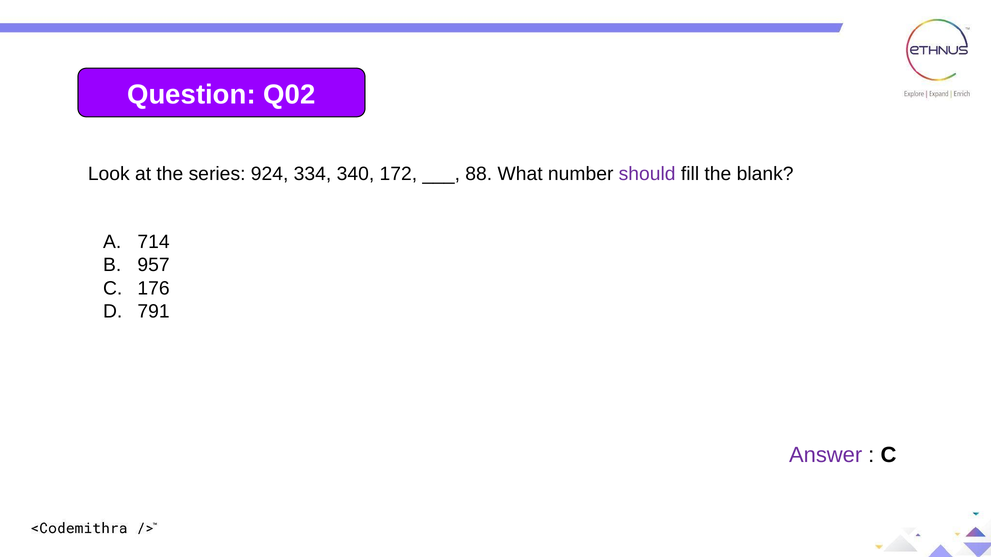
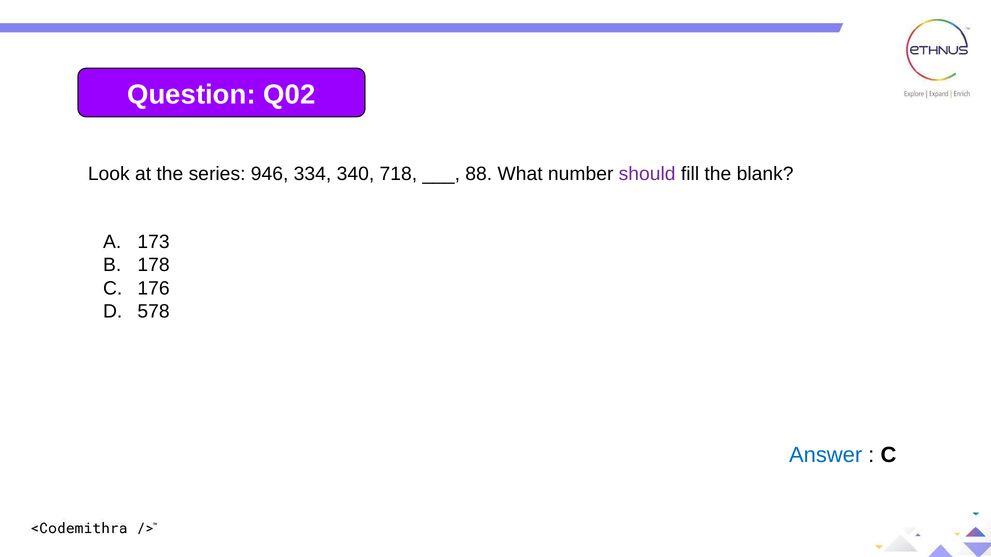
924: 924 -> 946
172: 172 -> 718
714: 714 -> 173
957: 957 -> 178
791: 791 -> 578
Answer colour: purple -> blue
